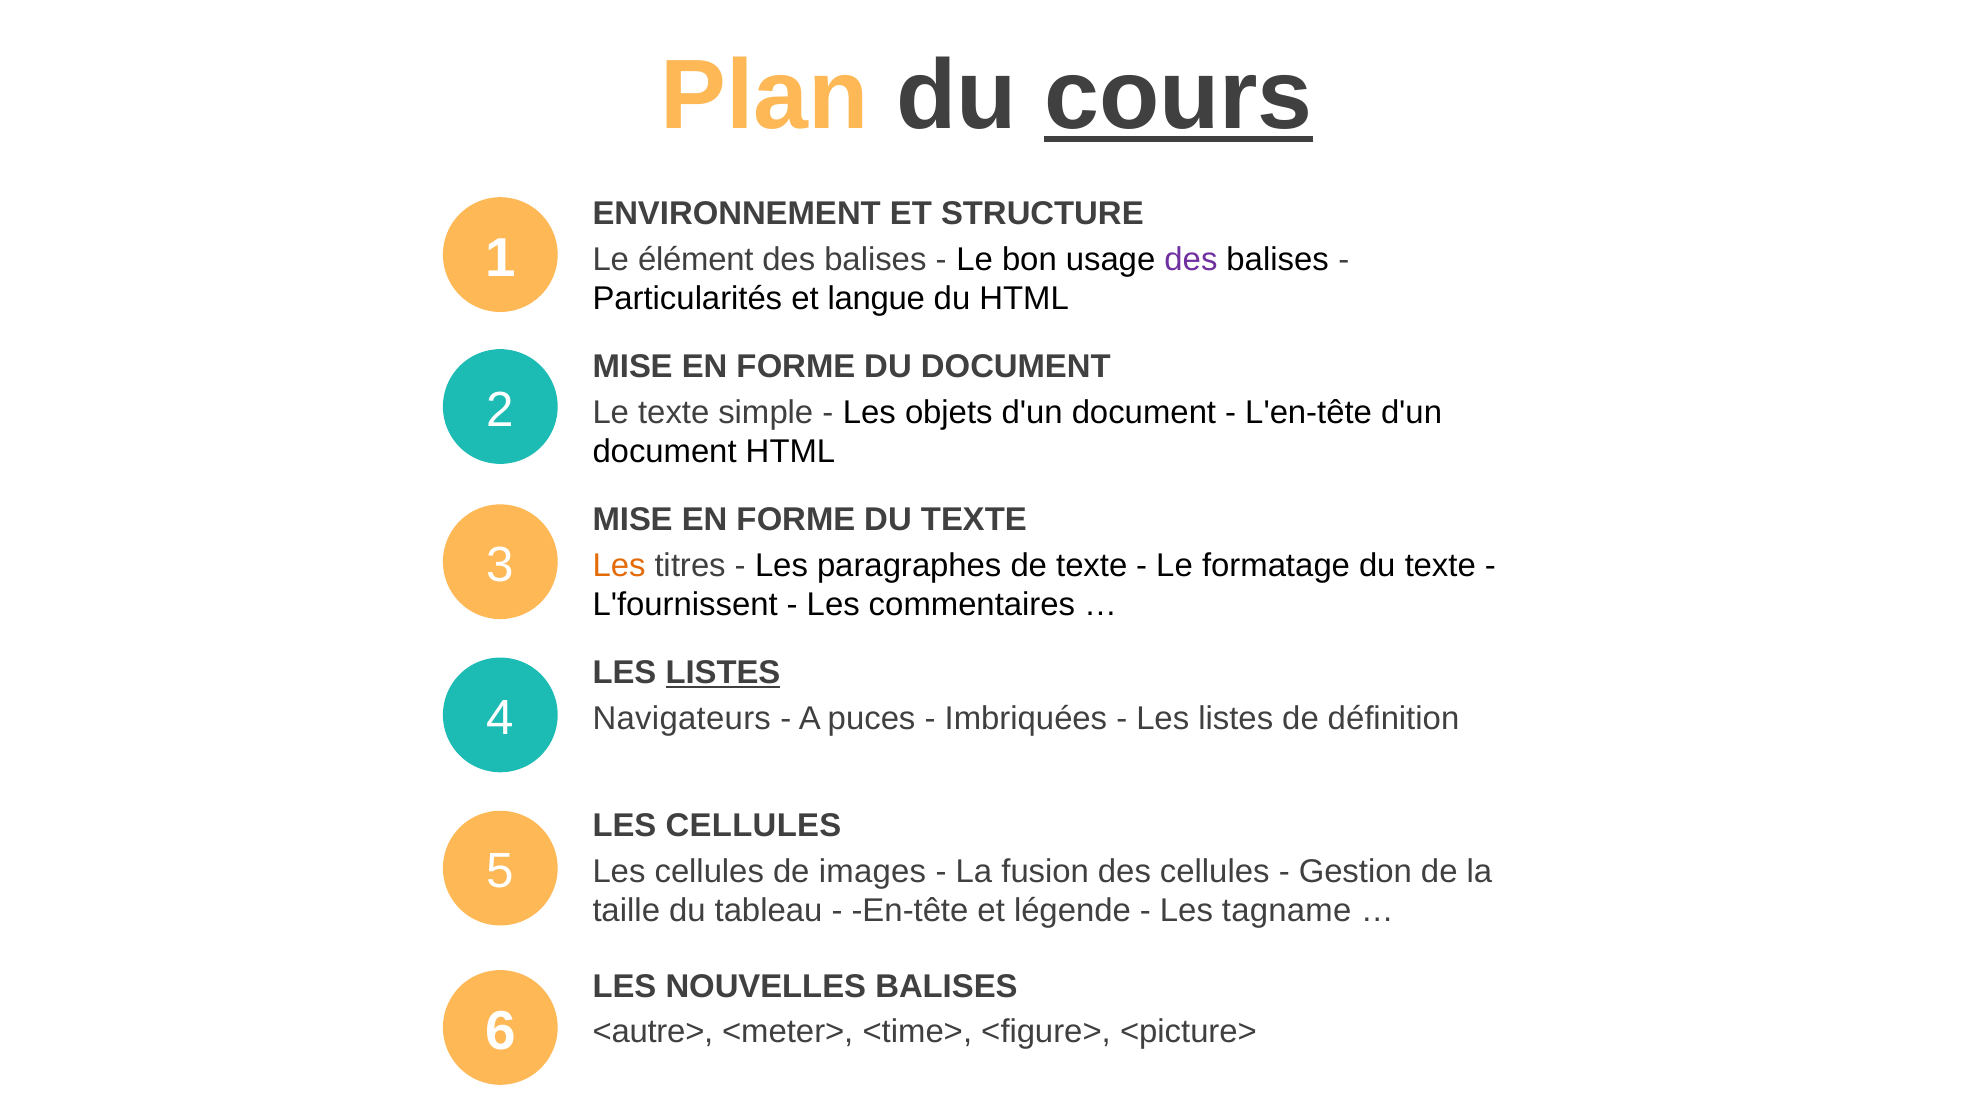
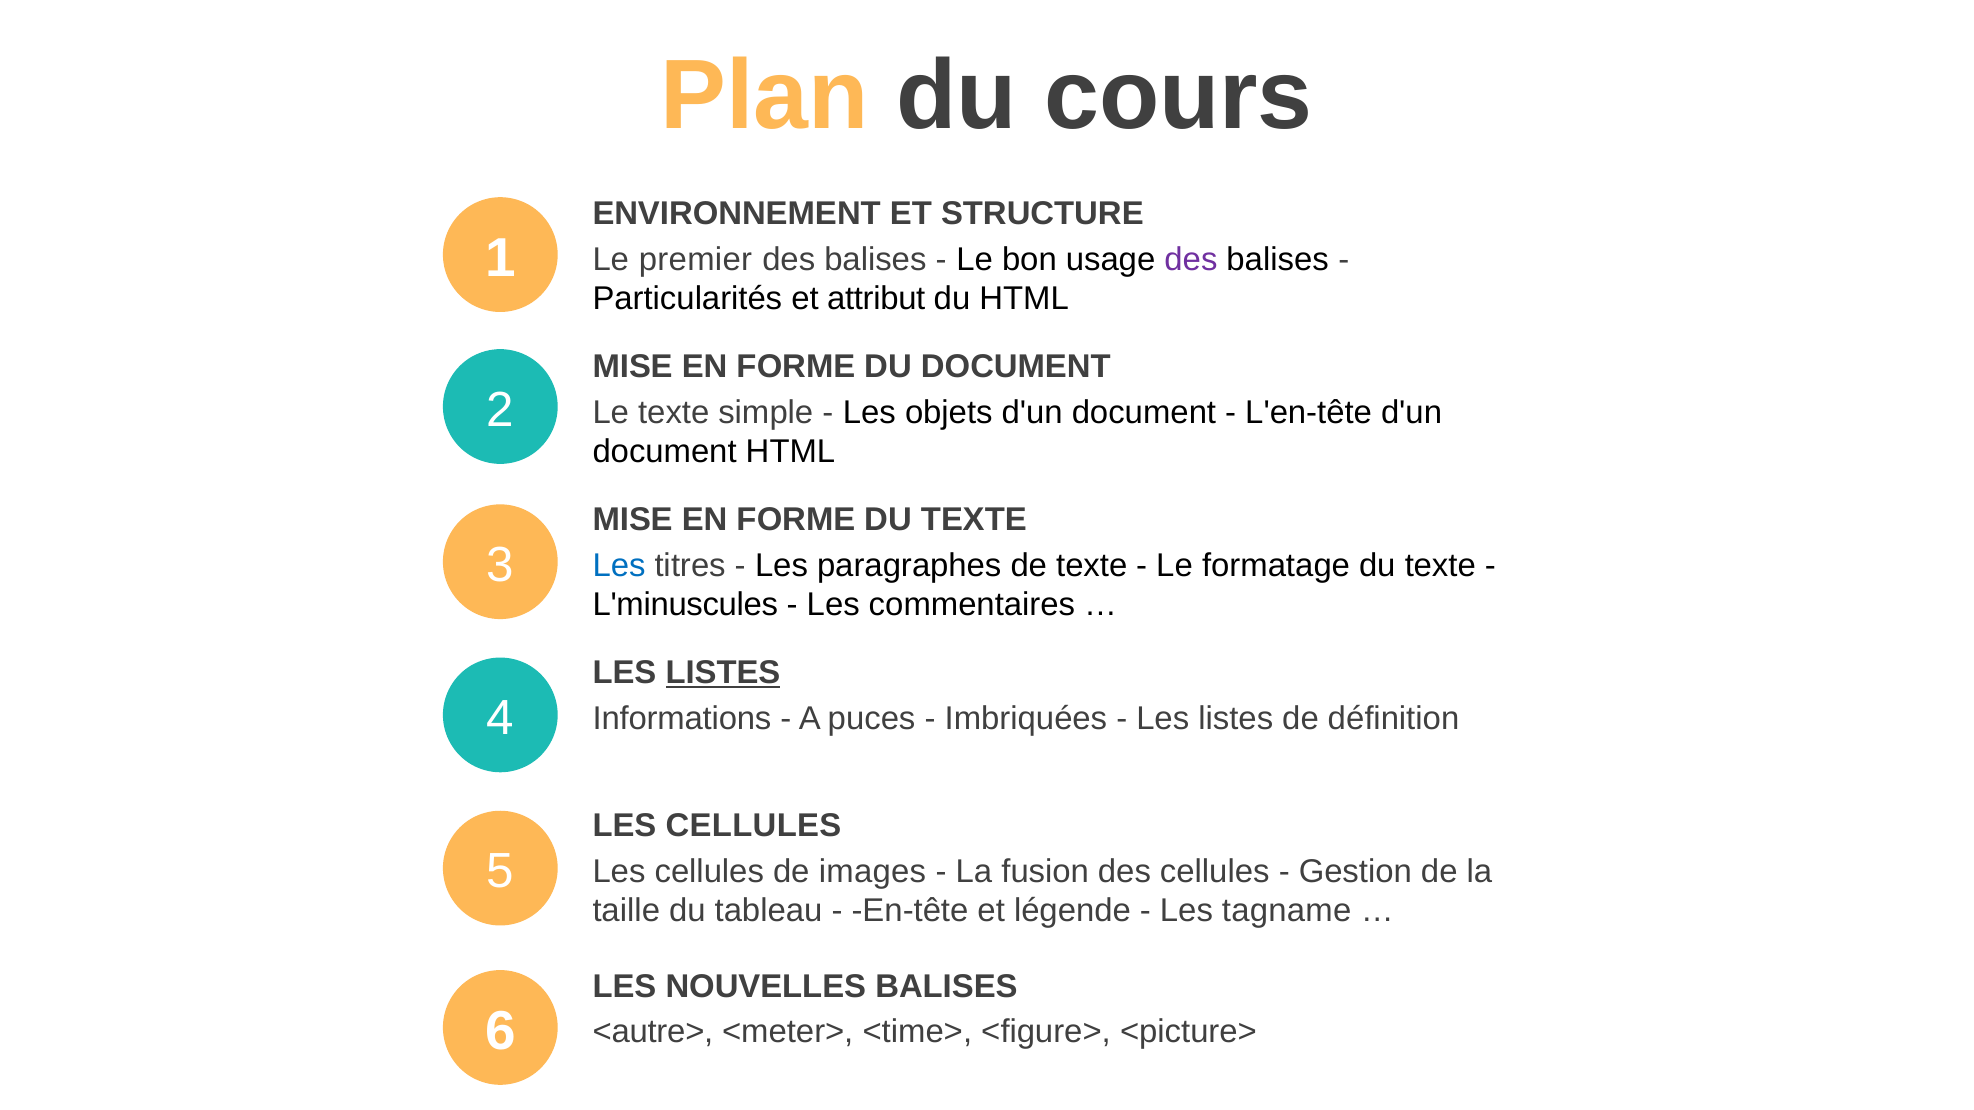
cours underline: present -> none
élément: élément -> premier
langue: langue -> attribut
Les at (619, 565) colour: orange -> blue
L'fournissent: L'fournissent -> L'minuscules
Navigateurs: Navigateurs -> Informations
